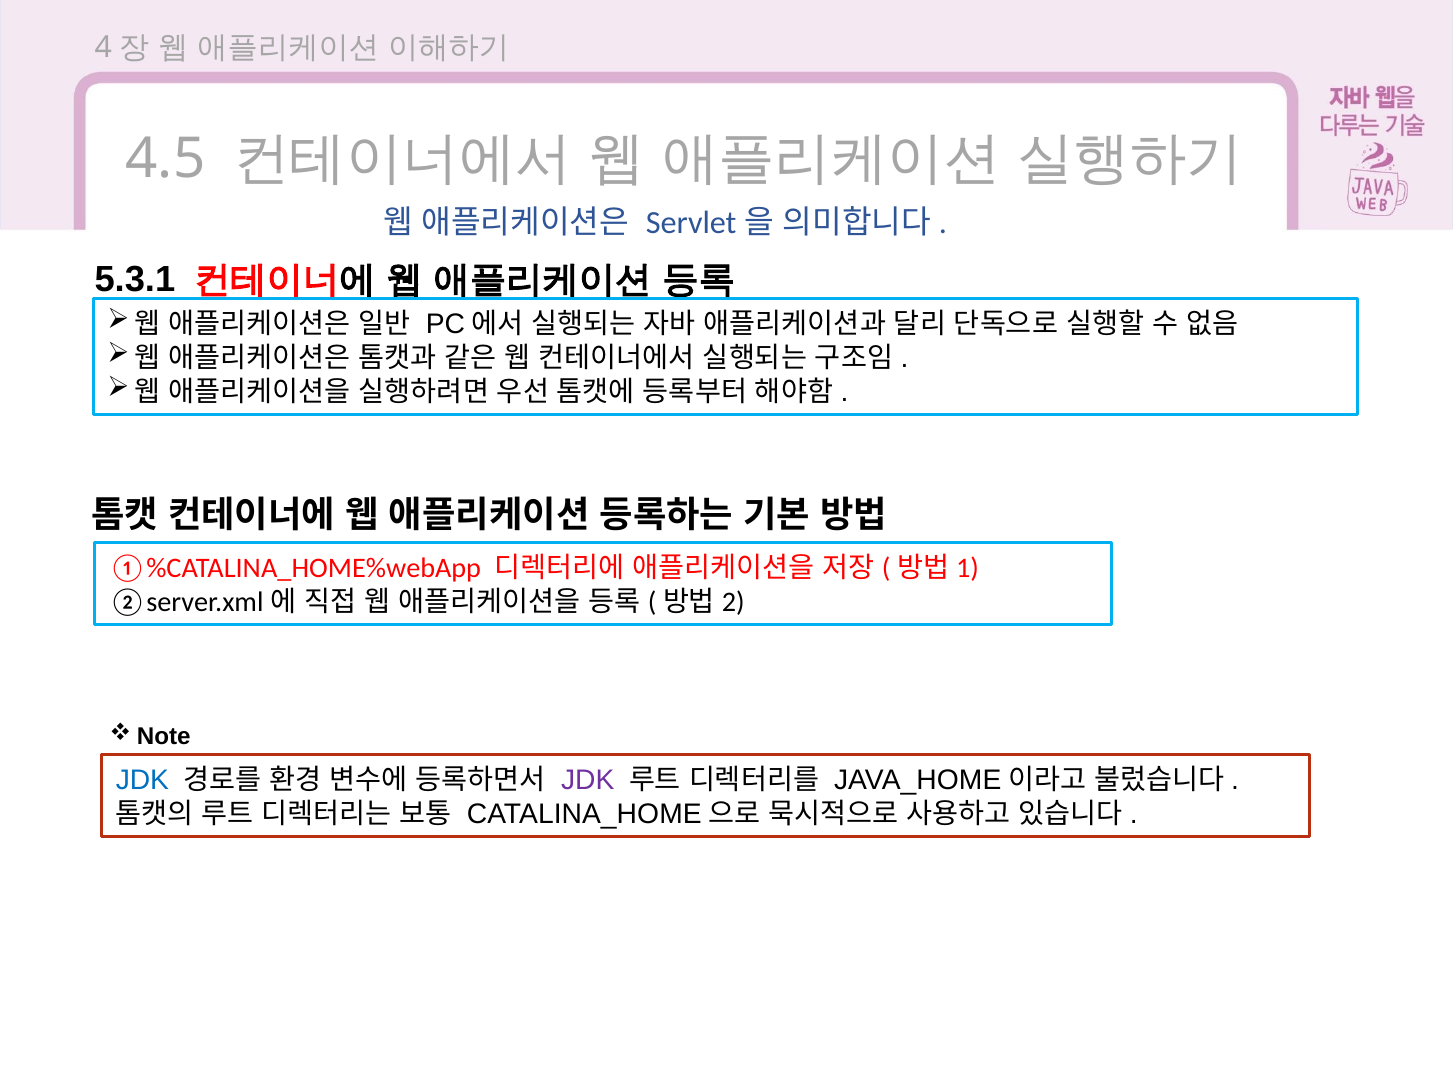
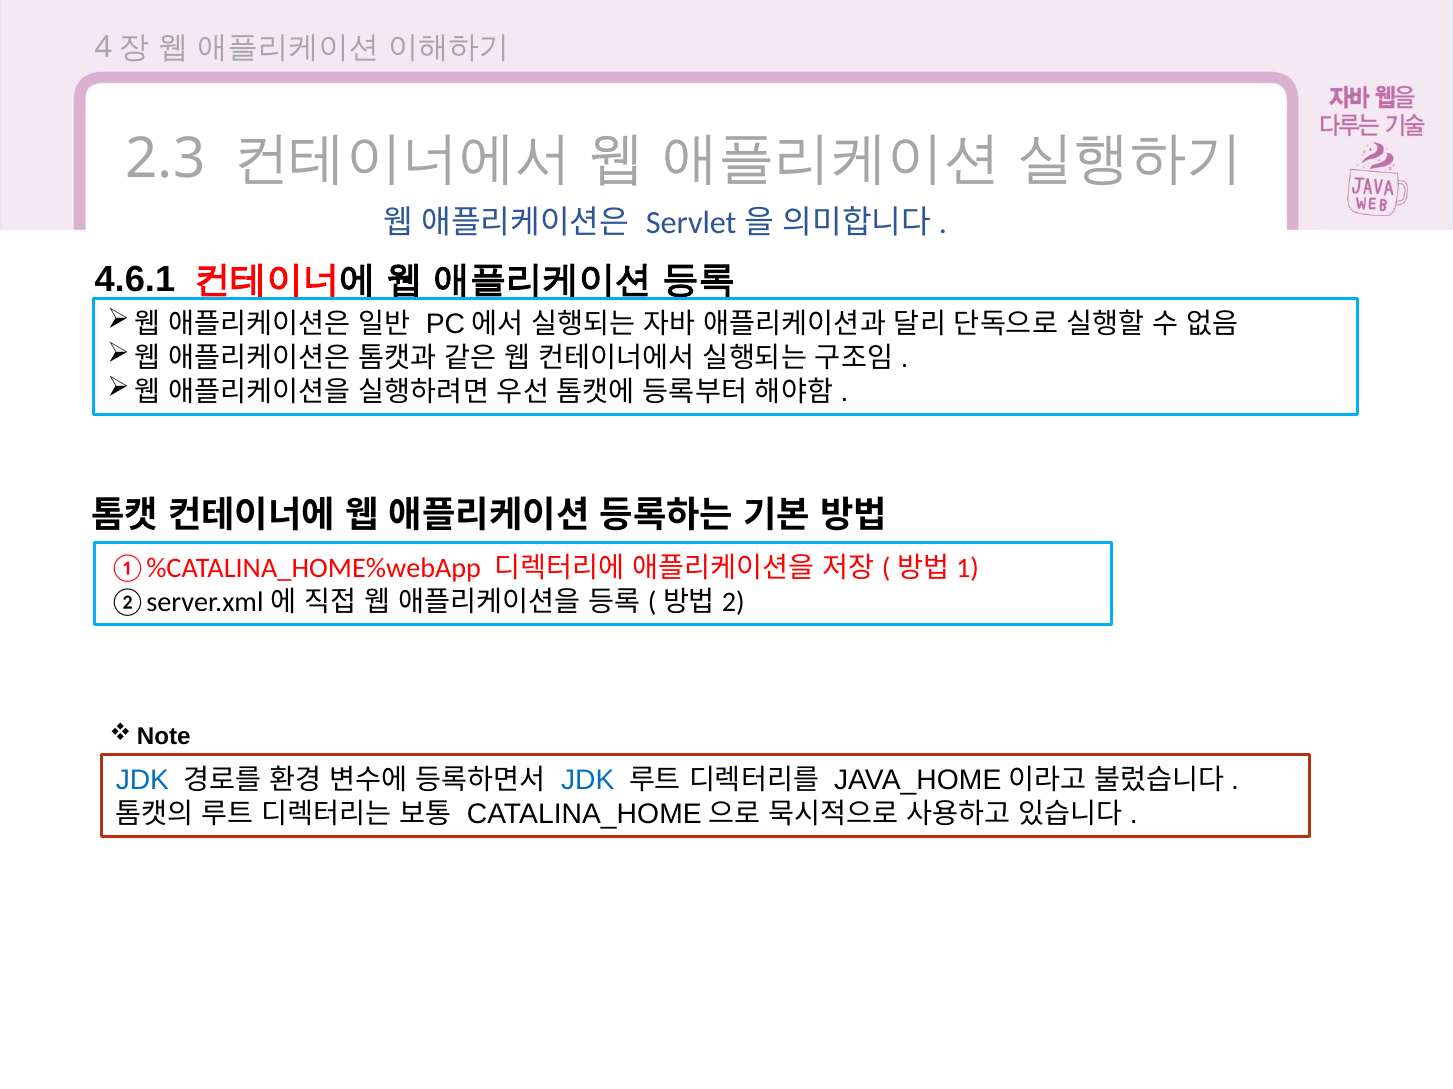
4.5: 4.5 -> 2.3
5.3.1: 5.3.1 -> 4.6.1
JDK at (588, 781) colour: purple -> blue
